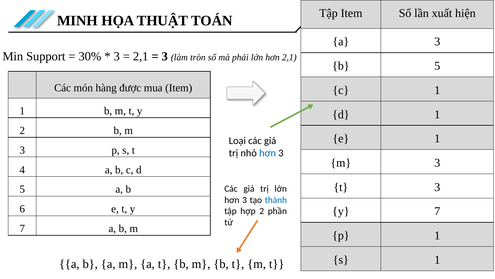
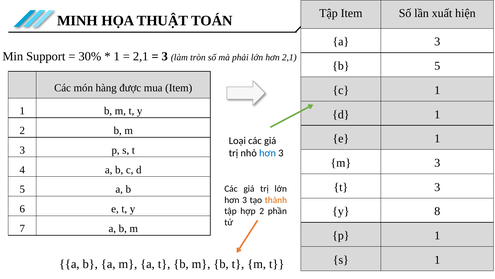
3 at (117, 56): 3 -> 1
thành colour: blue -> orange
7 at (437, 211): 7 -> 8
